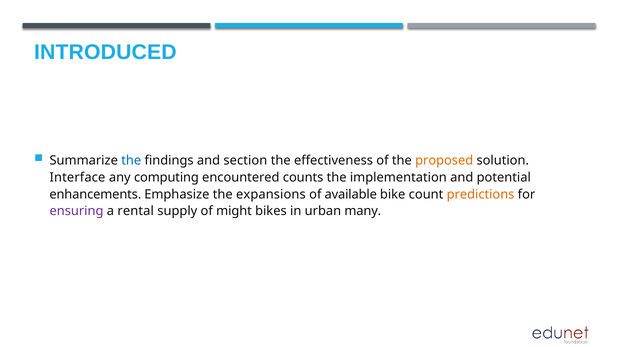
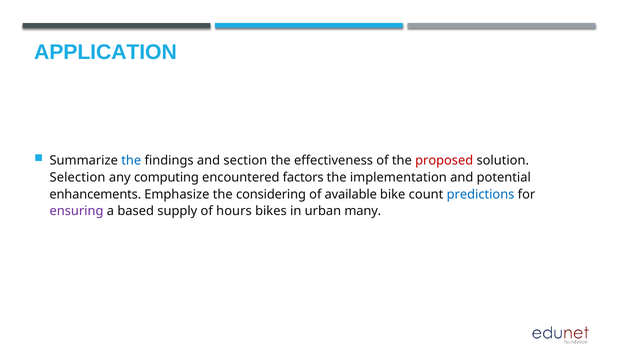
INTRODUCED: INTRODUCED -> APPLICATION
proposed colour: orange -> red
Interface: Interface -> Selection
counts: counts -> factors
expansions: expansions -> considering
predictions colour: orange -> blue
rental: rental -> based
might: might -> hours
